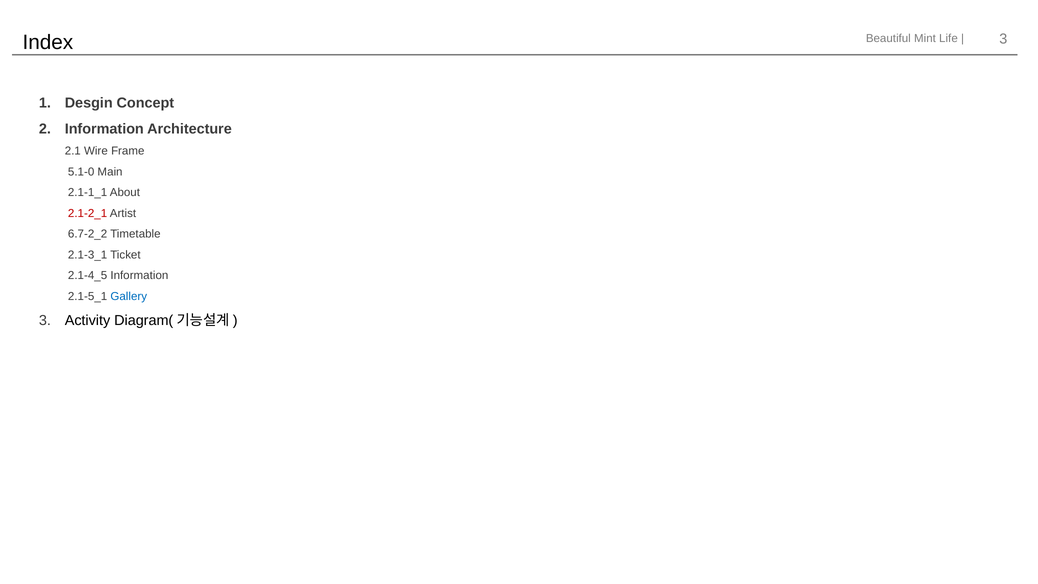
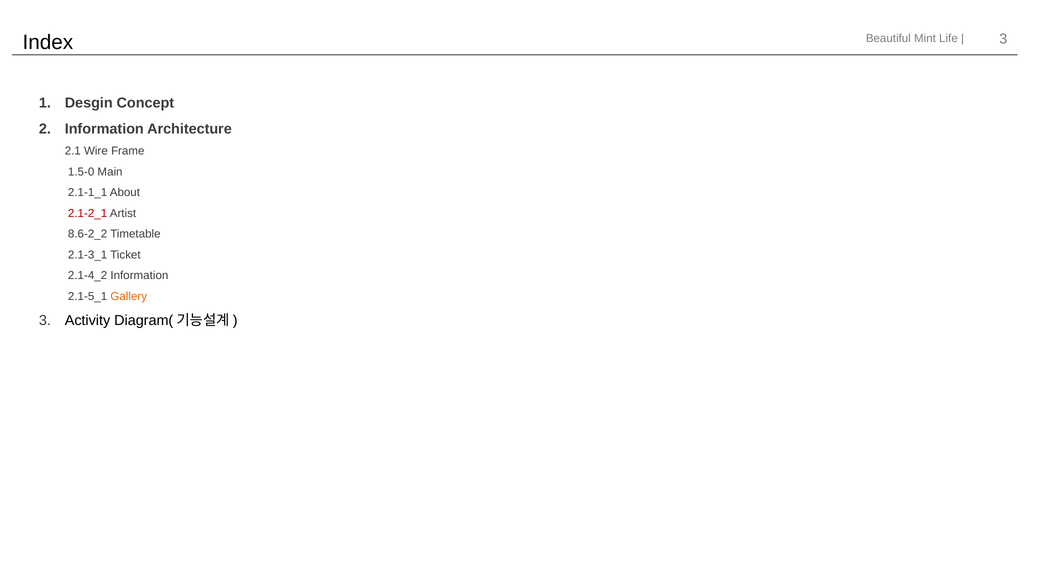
5.1-0: 5.1-0 -> 1.5-0
6.7-2_2: 6.7-2_2 -> 8.6-2_2
2.1-4_5: 2.1-4_5 -> 2.1-4_2
Gallery colour: blue -> orange
